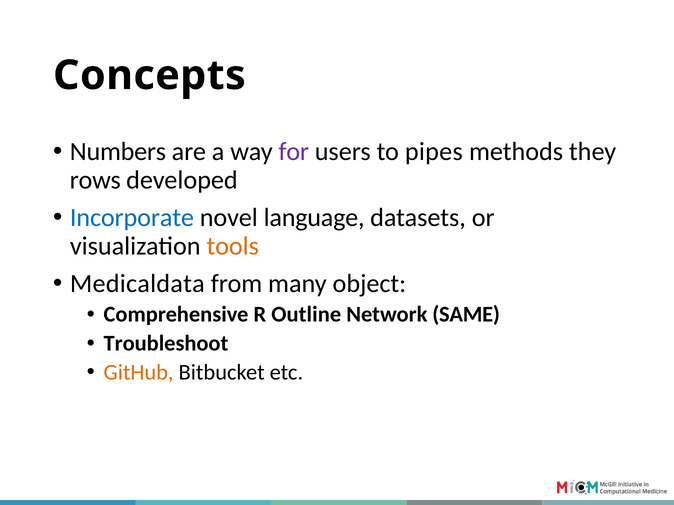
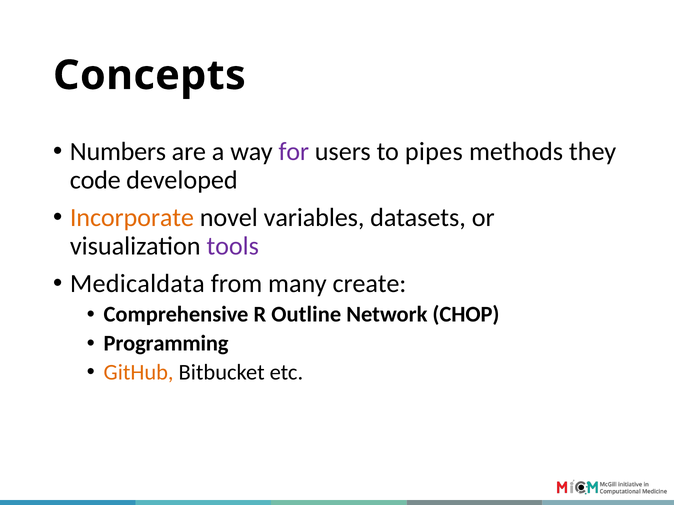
rows: rows -> code
Incorporate colour: blue -> orange
language: language -> variables
tools colour: orange -> purple
object: object -> create
SAME: SAME -> CHOP
Troubleshoot: Troubleshoot -> Programming
